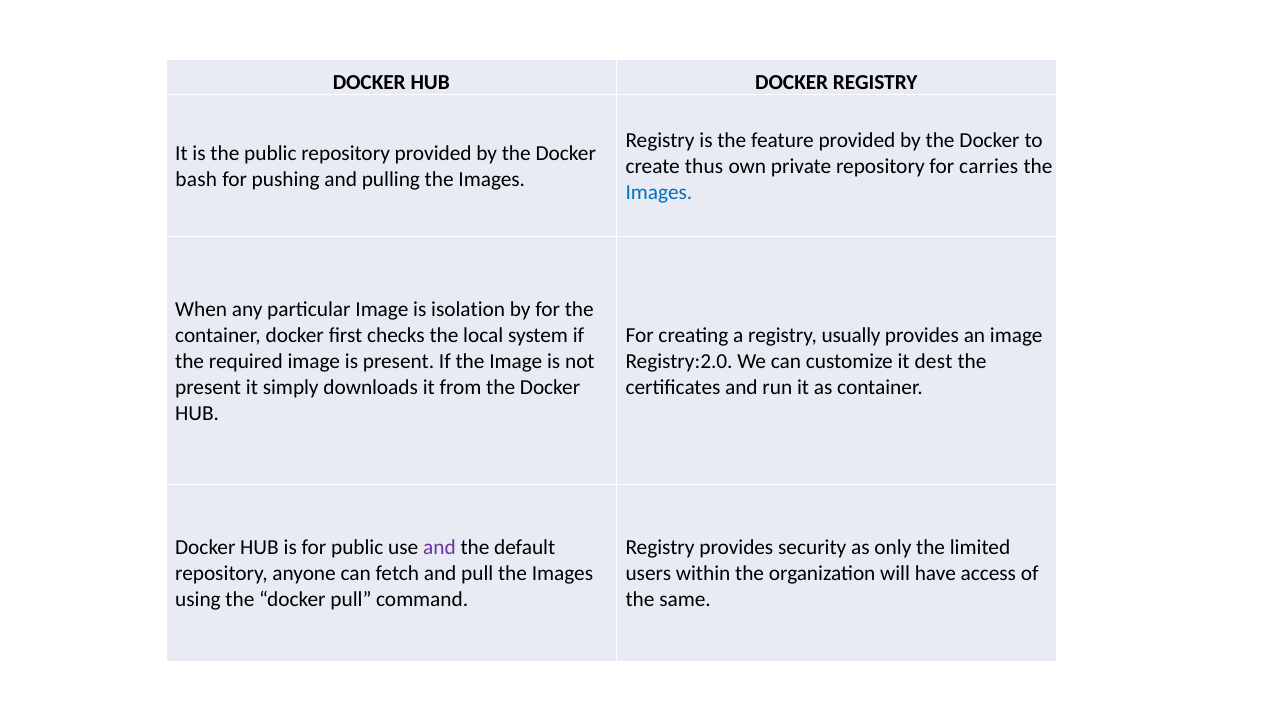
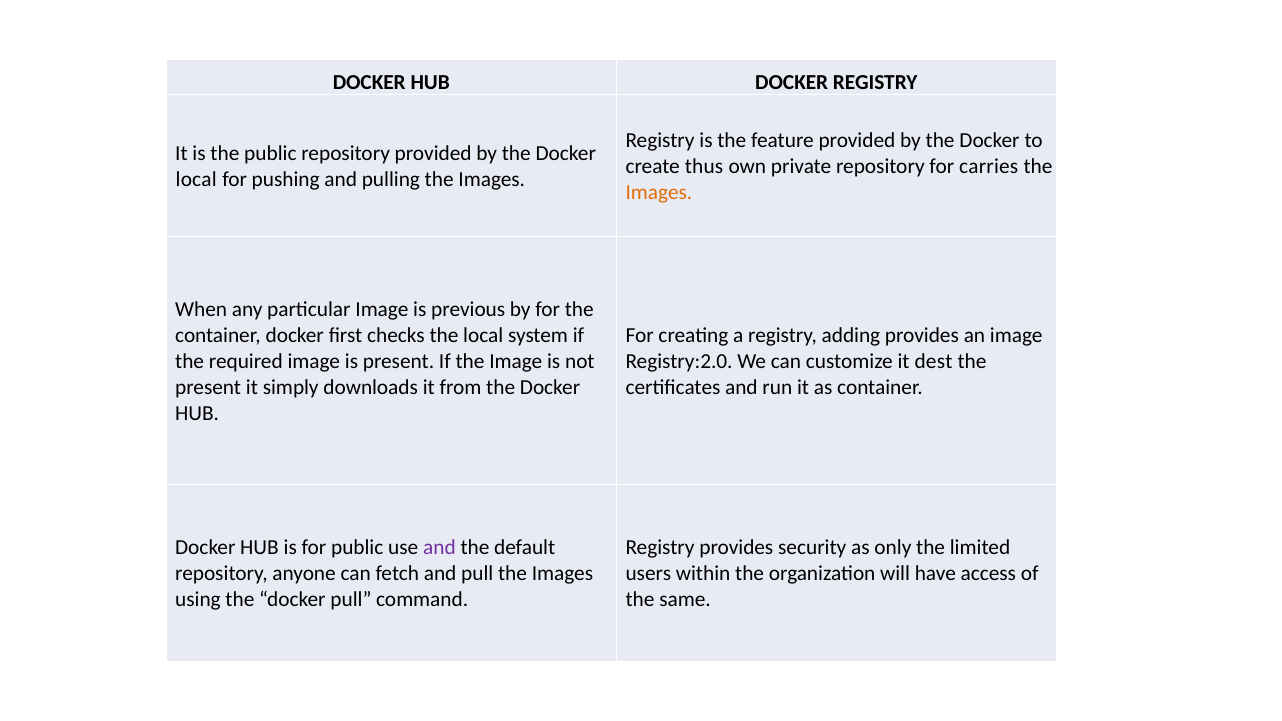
bash at (196, 179): bash -> local
Images at (659, 193) colour: blue -> orange
isolation: isolation -> previous
usually: usually -> adding
